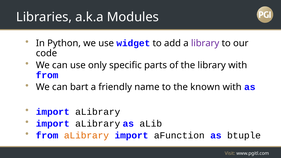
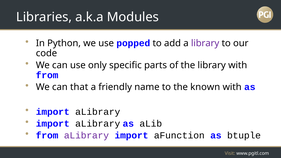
widget: widget -> popped
bart: bart -> that
aLibrary at (86, 135) colour: orange -> purple
